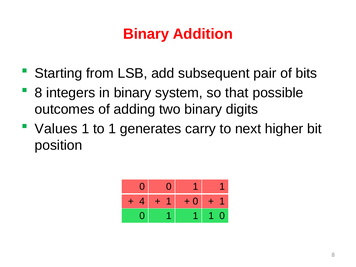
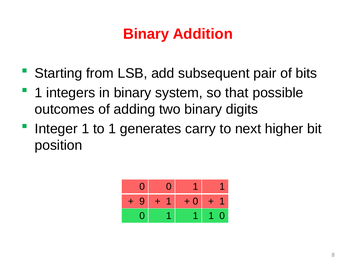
8 at (39, 93): 8 -> 1
Values: Values -> Integer
4: 4 -> 9
